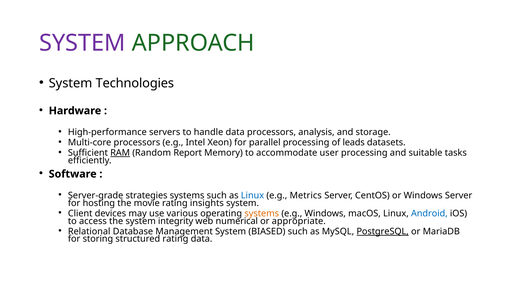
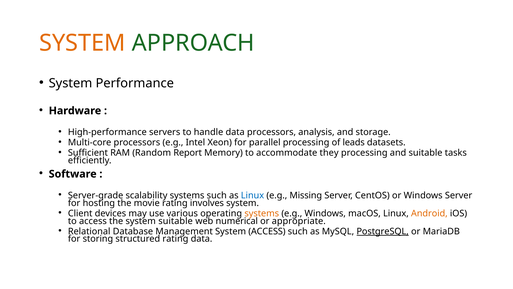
SYSTEM at (82, 43) colour: purple -> orange
Technologies: Technologies -> Performance
RAM underline: present -> none
user: user -> they
strategies: strategies -> scalability
Metrics: Metrics -> Missing
insights: insights -> involves
Android colour: blue -> orange
system integrity: integrity -> suitable
System BIASED: BIASED -> ACCESS
